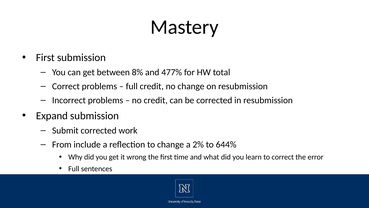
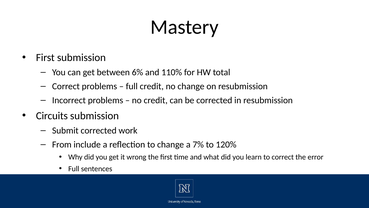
8%: 8% -> 6%
477%: 477% -> 110%
Expand: Expand -> Circuits
2%: 2% -> 7%
644%: 644% -> 120%
